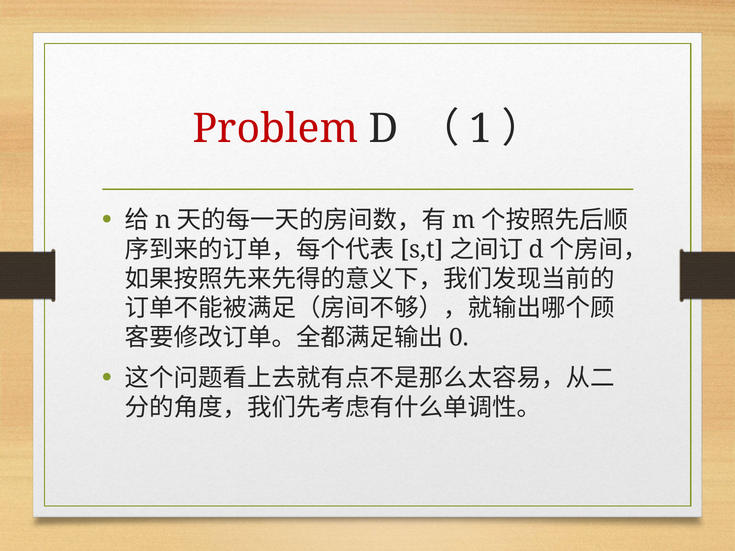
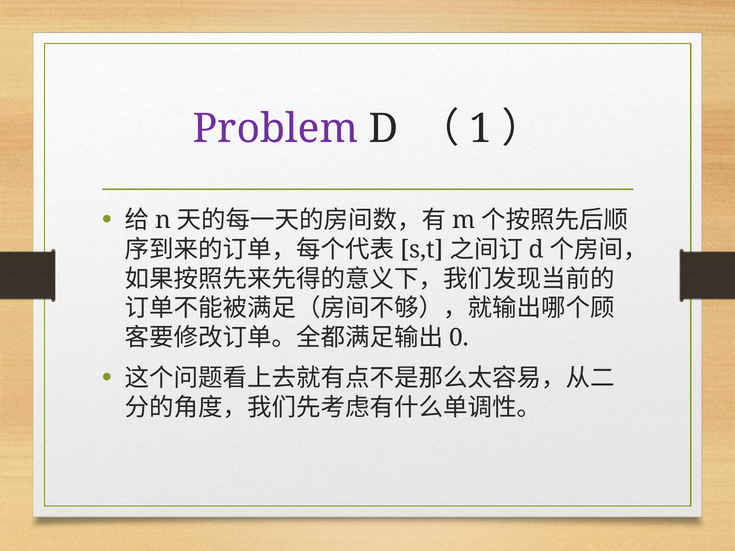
Problem colour: red -> purple
